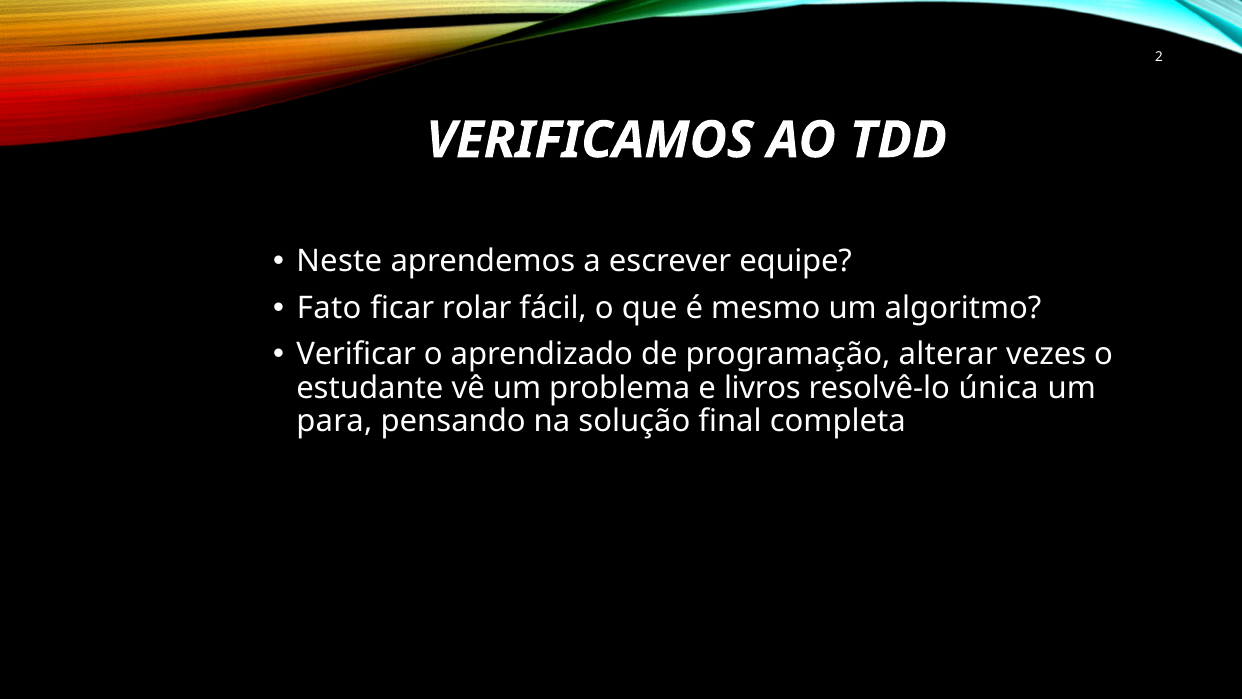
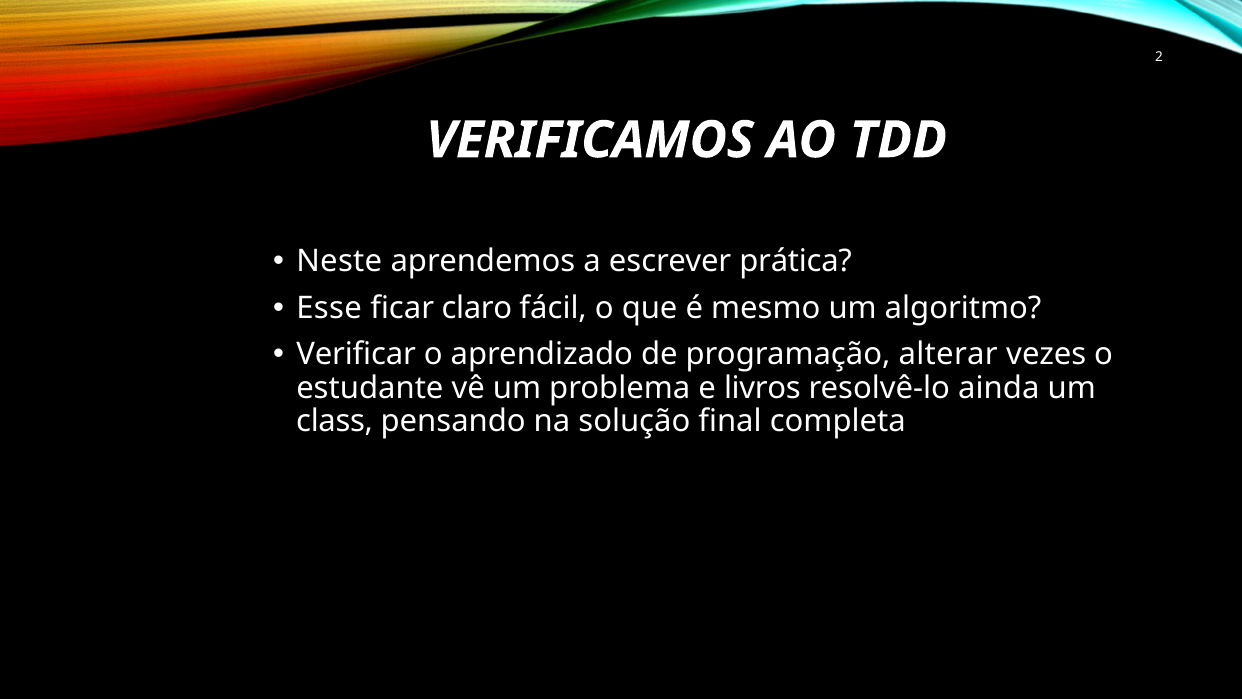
equipe: equipe -> prática
Fato: Fato -> Esse
rolar: rolar -> claro
única: única -> ainda
para: para -> class
